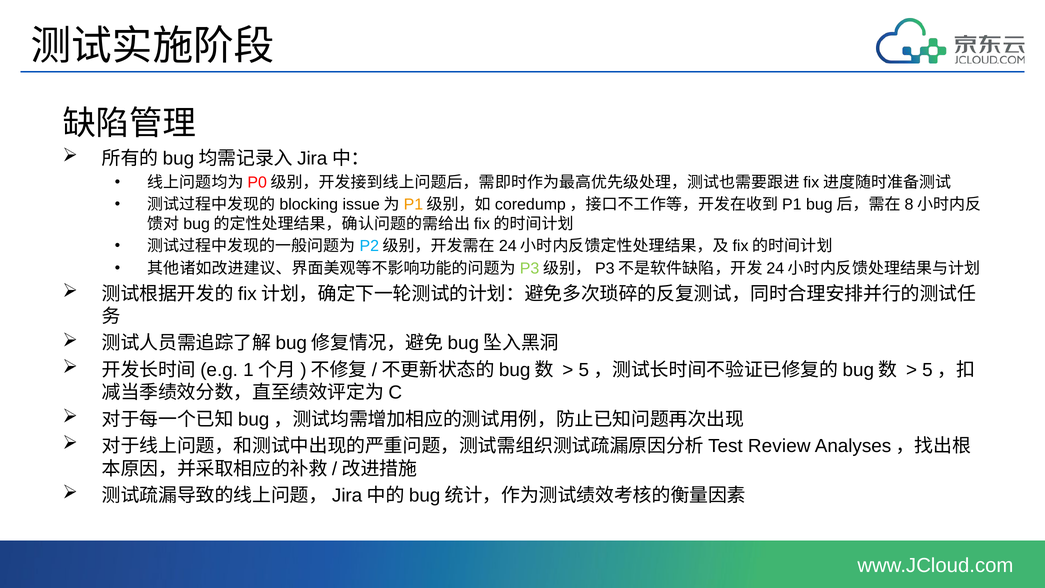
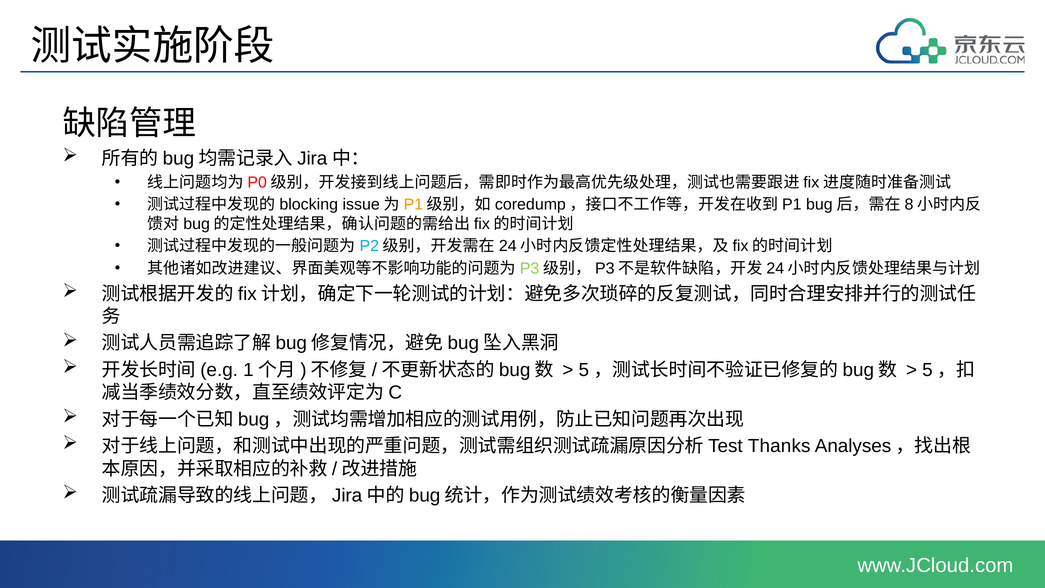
Review: Review -> Thanks
